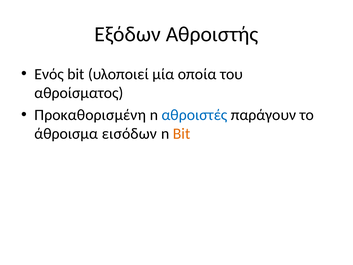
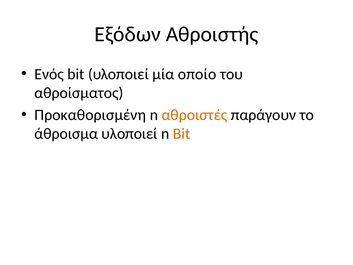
οποία: οποία -> οποίο
αθροιστές colour: blue -> orange
άθροισμα εισόδων: εισόδων -> υλοποιεί
